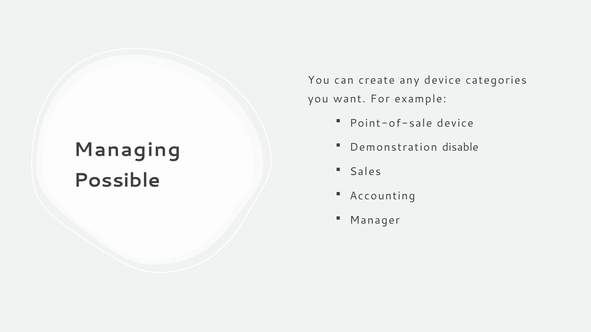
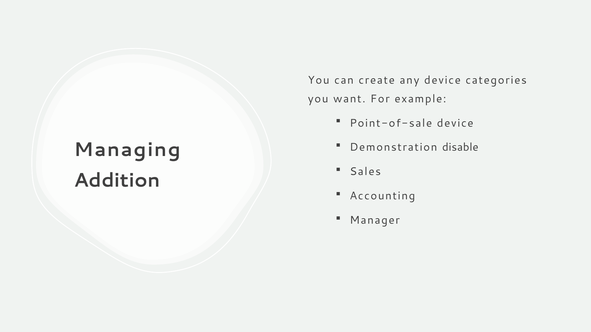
Possible: Possible -> Addition
